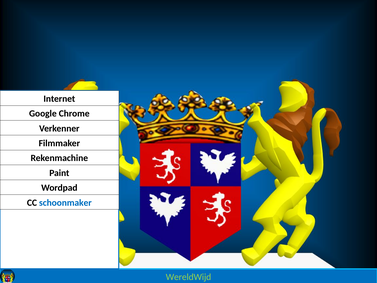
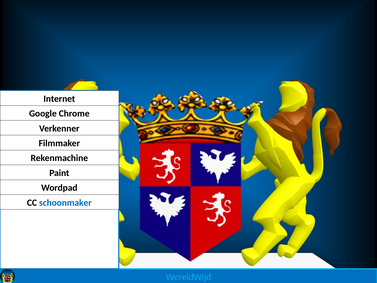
WereldWijd colour: light green -> light blue
